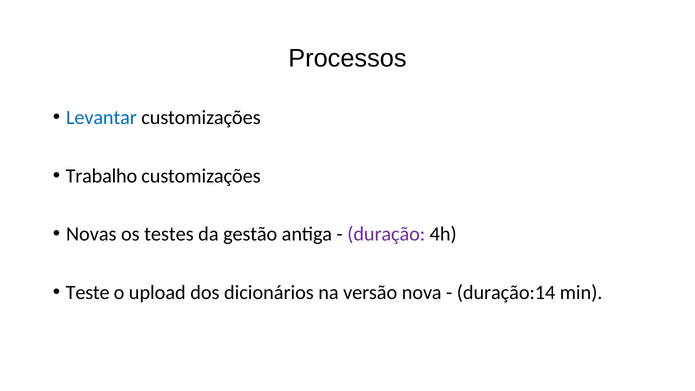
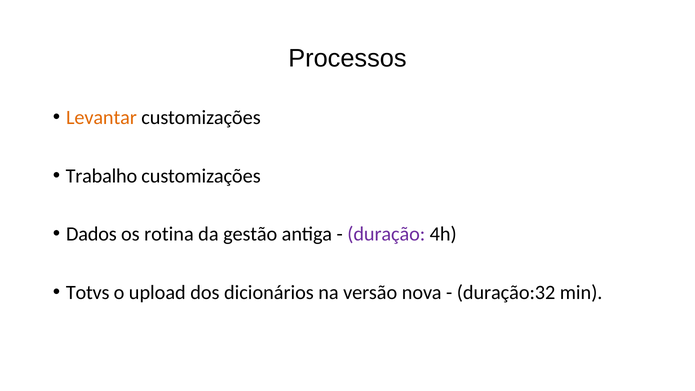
Levantar colour: blue -> orange
Novas: Novas -> Dados
testes: testes -> rotina
Teste: Teste -> Totvs
duração:14: duração:14 -> duração:32
